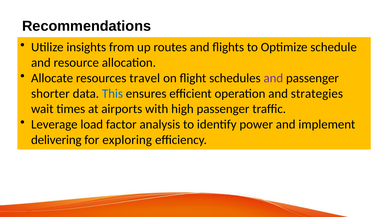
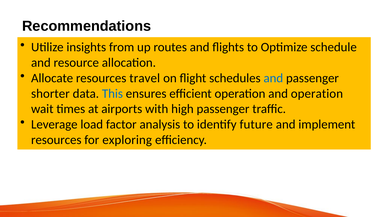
and at (273, 78) colour: purple -> blue
and strategies: strategies -> operation
power: power -> future
delivering at (56, 140): delivering -> resources
